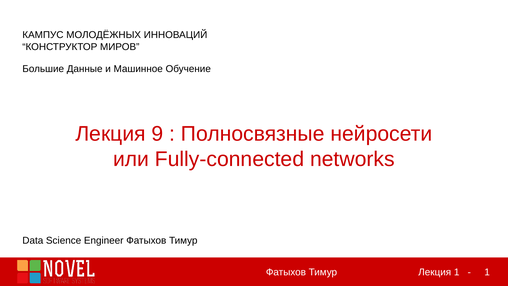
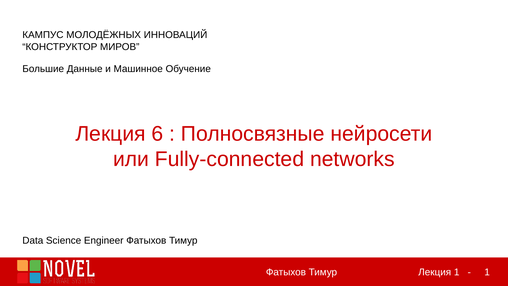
9: 9 -> 6
